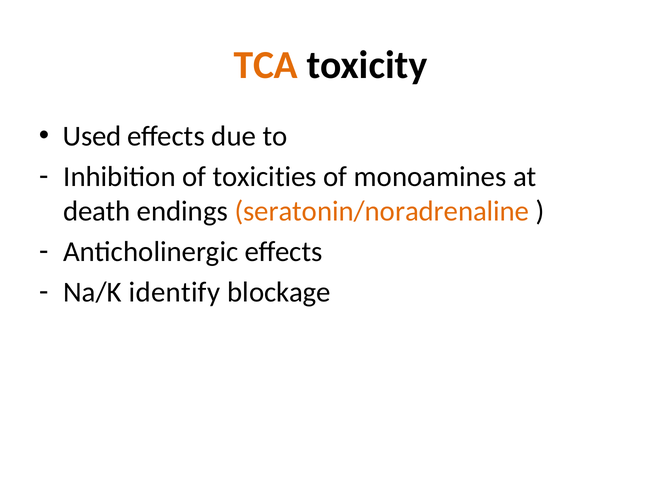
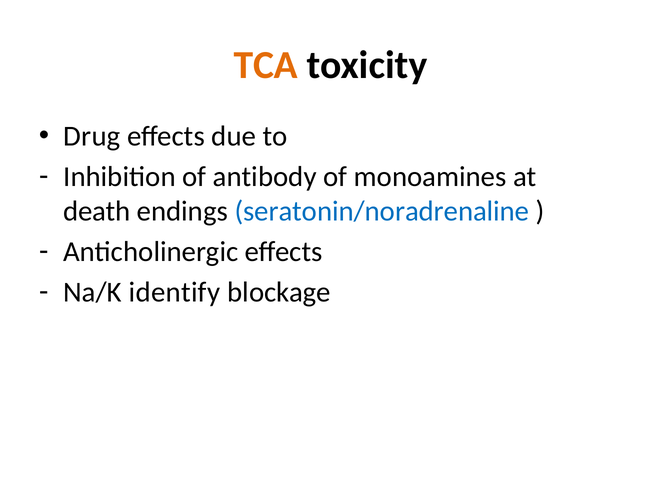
Used: Used -> Drug
toxicities: toxicities -> antibody
seratonin/noradrenaline colour: orange -> blue
